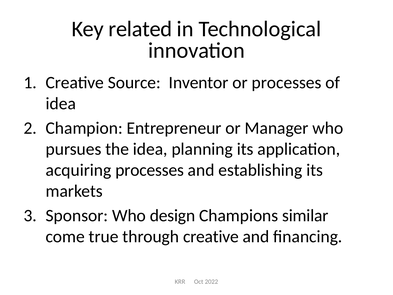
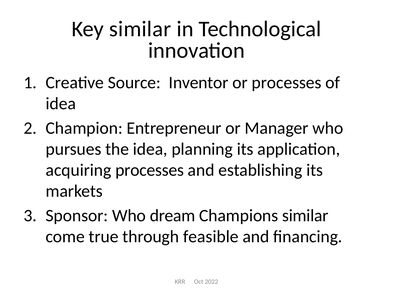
Key related: related -> similar
design: design -> dream
through creative: creative -> feasible
